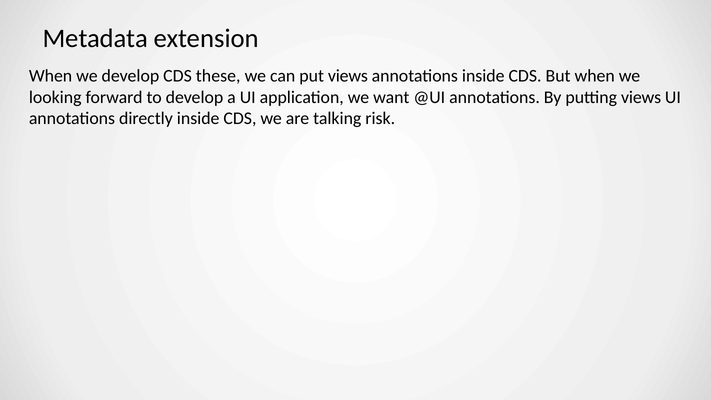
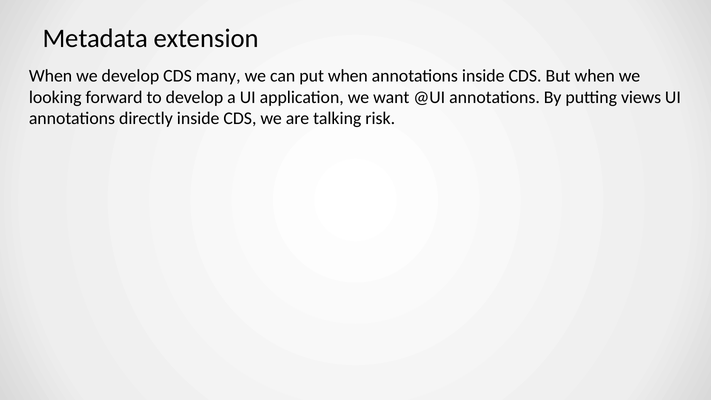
these: these -> many
put views: views -> when
